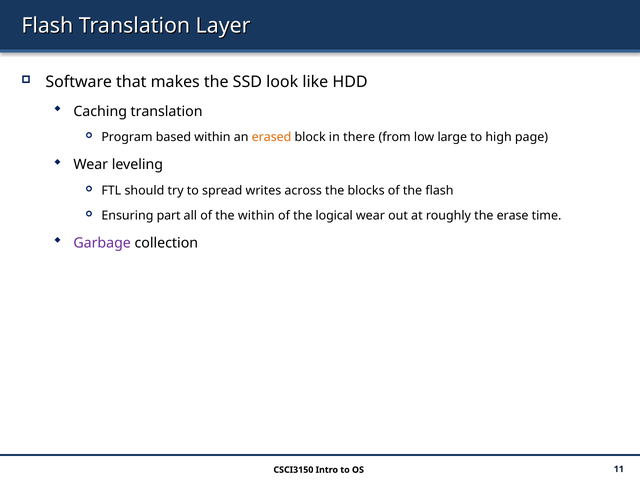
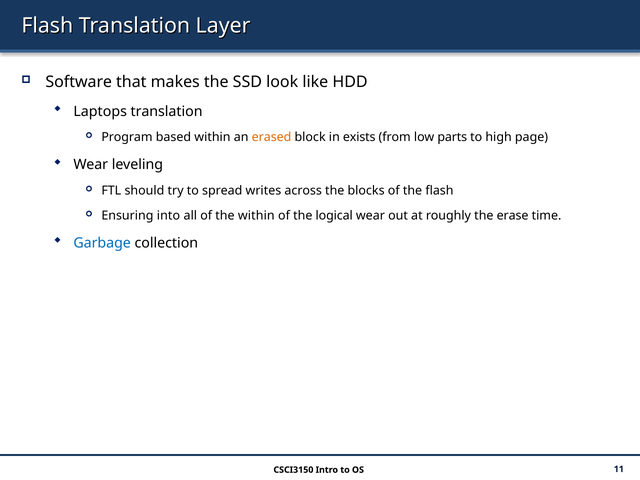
Caching: Caching -> Laptops
there: there -> exists
large: large -> parts
part: part -> into
Garbage colour: purple -> blue
